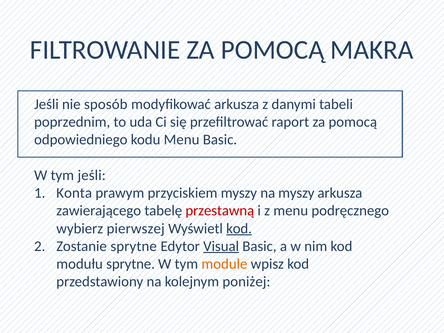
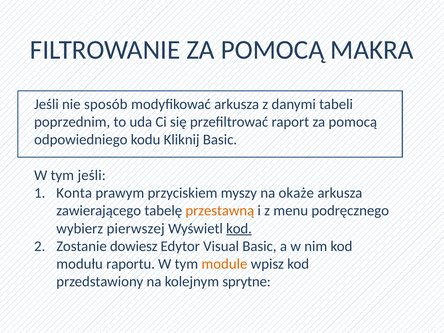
kodu Menu: Menu -> Kliknij
na myszy: myszy -> okaże
przestawną colour: red -> orange
Zostanie sprytne: sprytne -> dowiesz
Visual underline: present -> none
modułu sprytne: sprytne -> raportu
poniżej: poniżej -> sprytne
